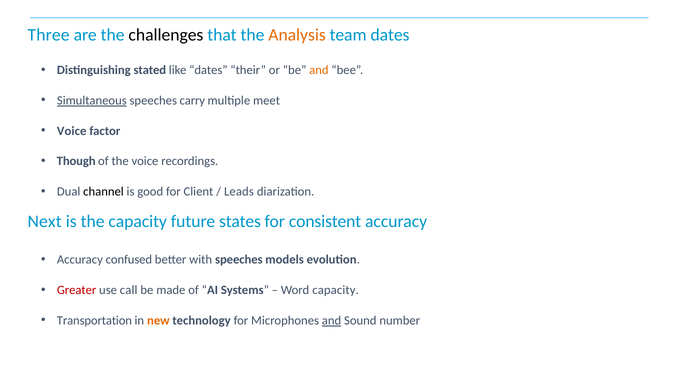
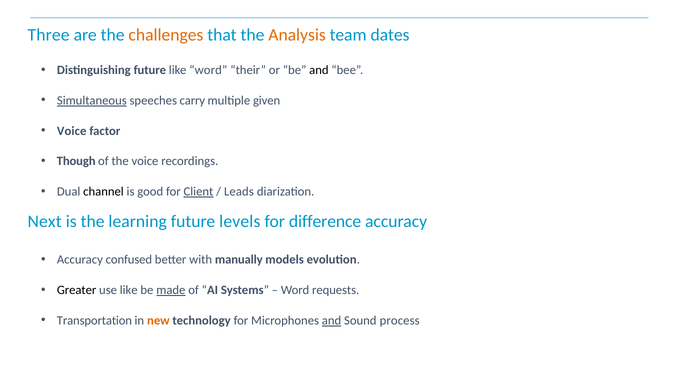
challenges colour: black -> orange
Distinguishing stated: stated -> future
like dates: dates -> word
and at (319, 70) colour: orange -> black
meet: meet -> given
Client underline: none -> present
the capacity: capacity -> learning
states: states -> levels
consistent: consistent -> difference
with speeches: speeches -> manually
Greater colour: red -> black
use call: call -> like
made underline: none -> present
Word capacity: capacity -> requests
number: number -> process
